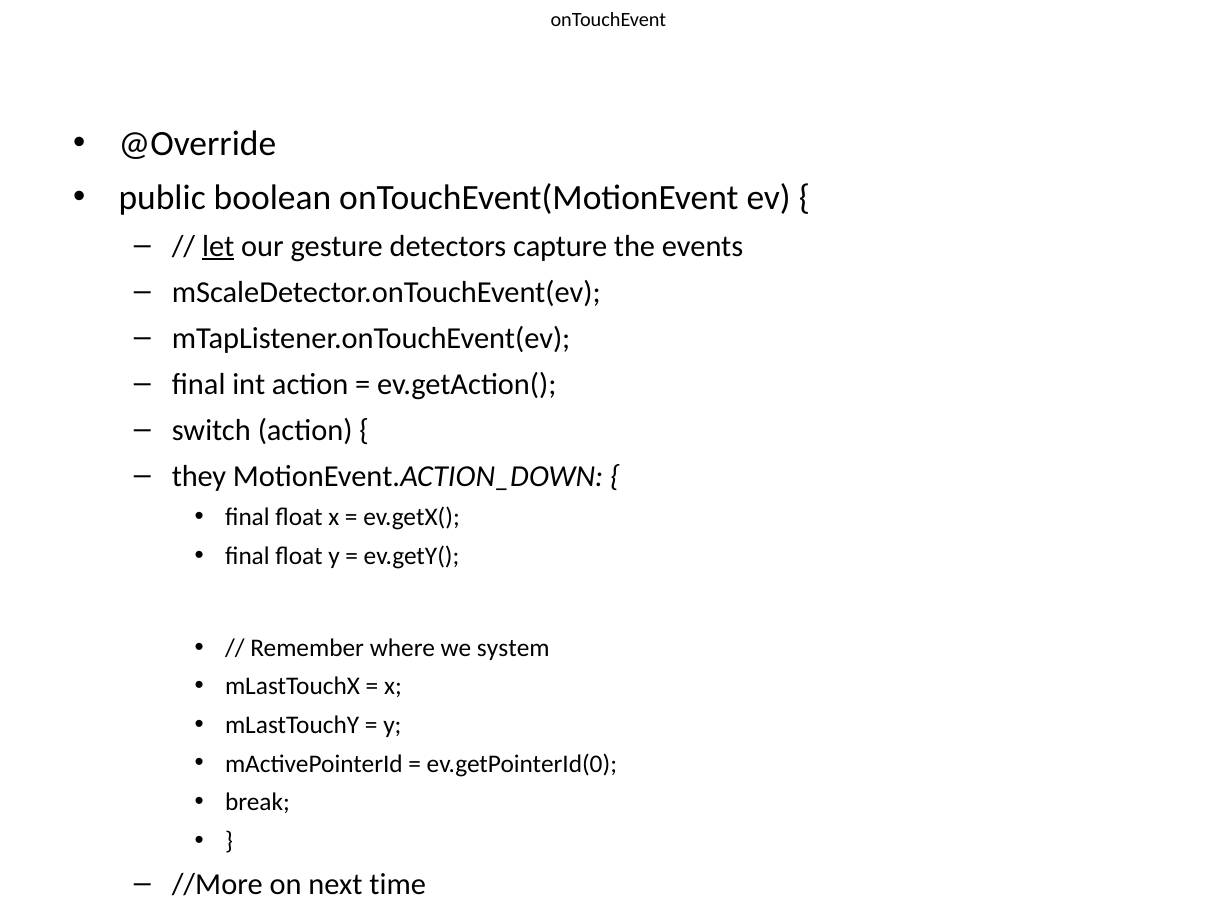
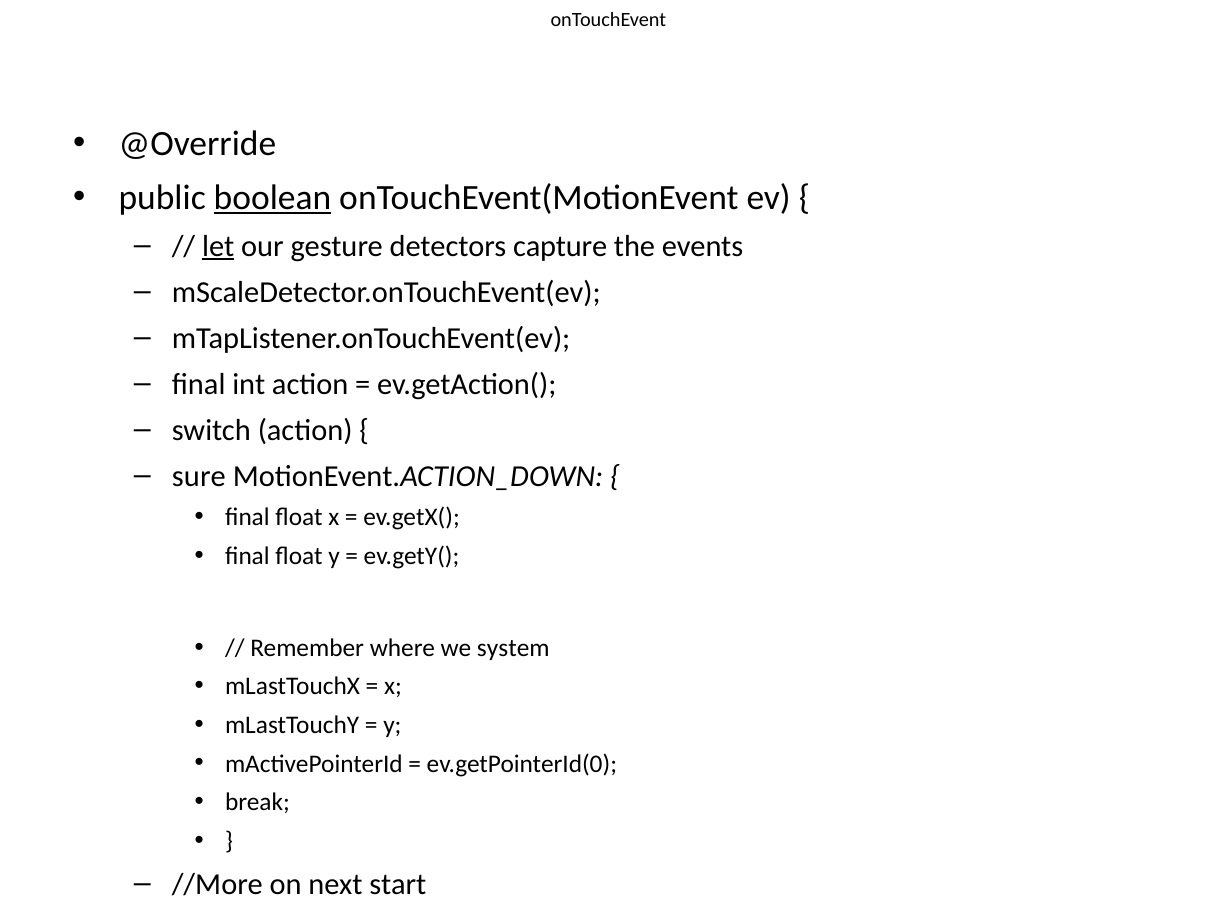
boolean underline: none -> present
they: they -> sure
time: time -> start
